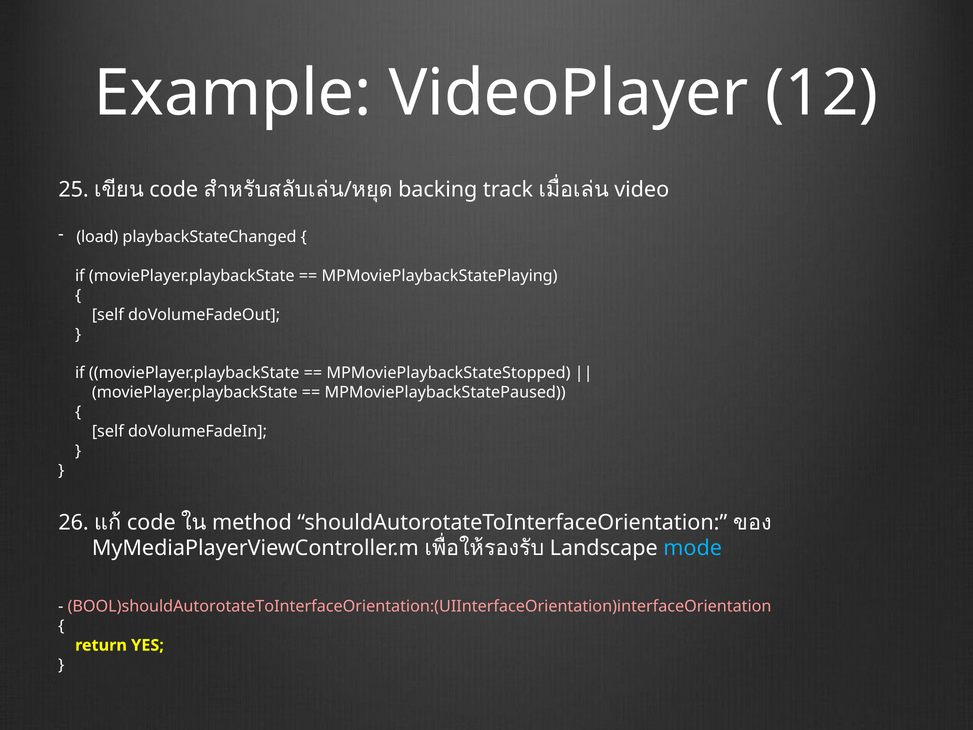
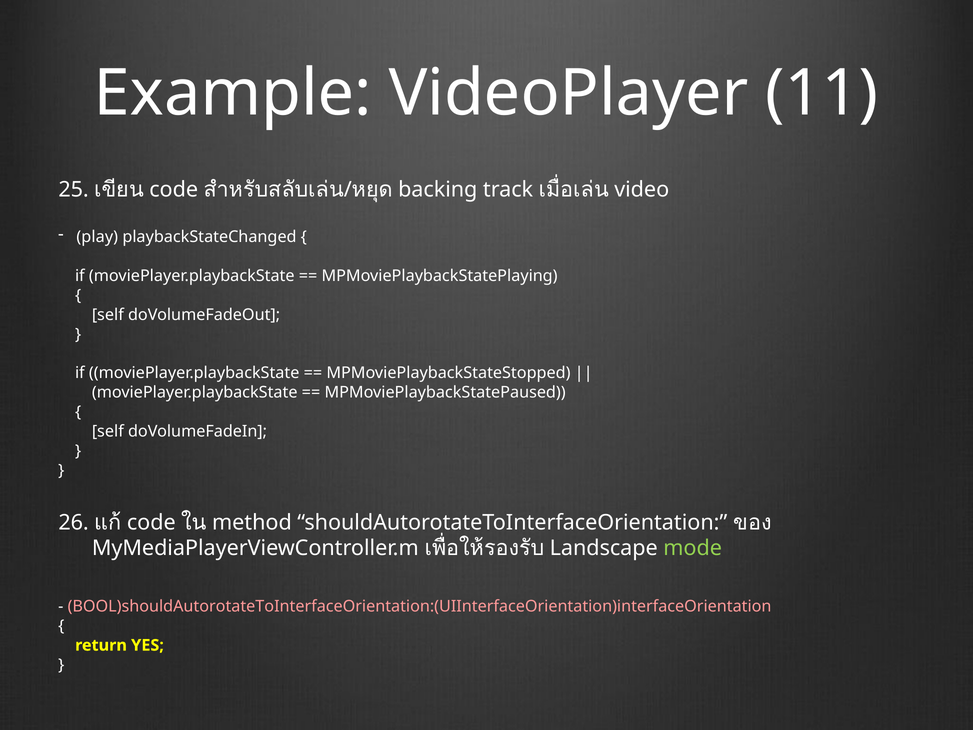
12: 12 -> 11
load: load -> play
mode colour: light blue -> light green
